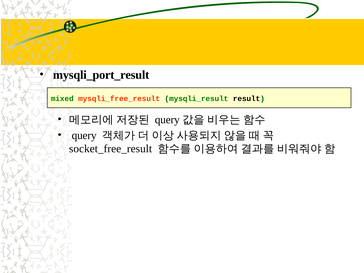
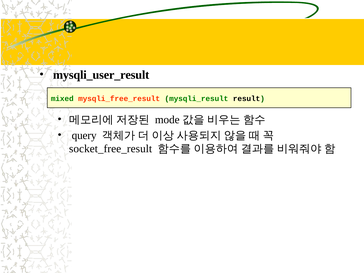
mysqli_port_result: mysqli_port_result -> mysqli_user_result
query at (167, 120): query -> mode
